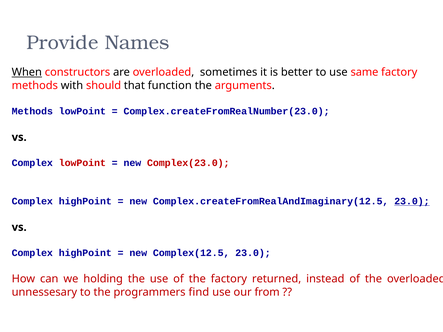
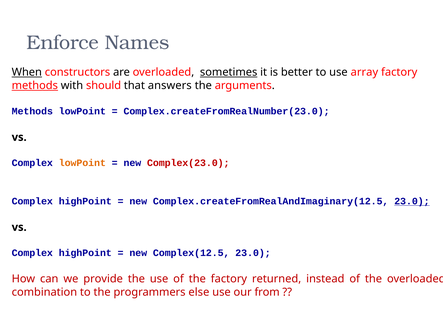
Provide: Provide -> Enforce
sometimes underline: none -> present
same: same -> array
methods at (35, 86) underline: none -> present
function: function -> answers
lowPoint at (82, 163) colour: red -> orange
holding: holding -> provide
unnessesary: unnessesary -> combination
find: find -> else
